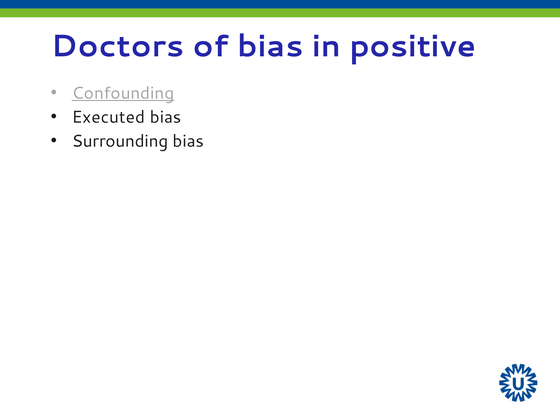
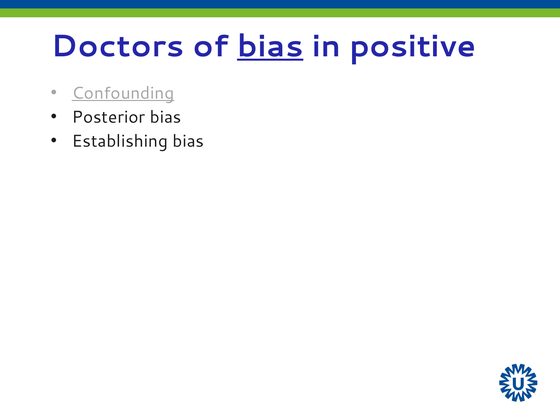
bias at (270, 46) underline: none -> present
Executed: Executed -> Posterior
Surrounding: Surrounding -> Establishing
